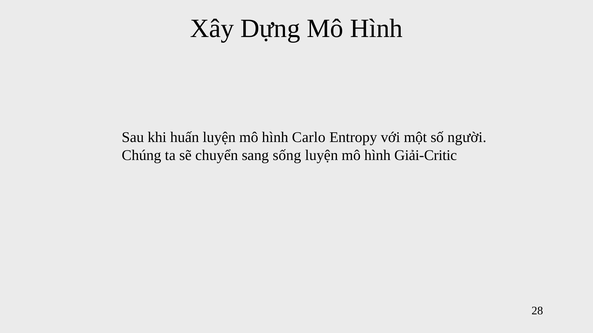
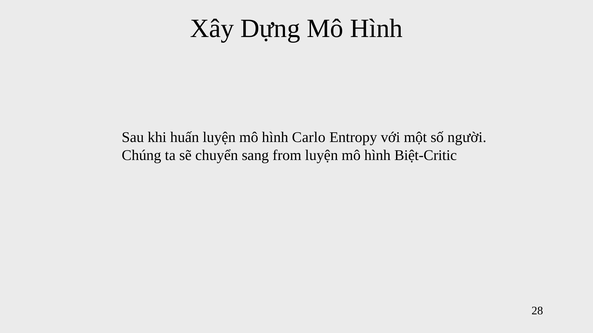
sống: sống -> from
Giải-Critic: Giải-Critic -> Biệt-Critic
